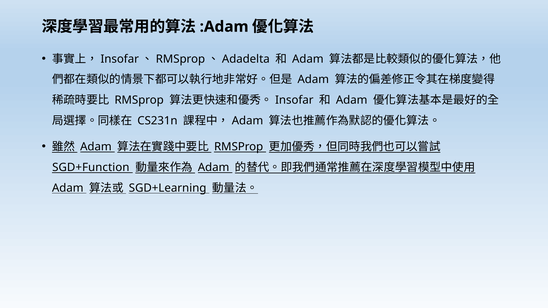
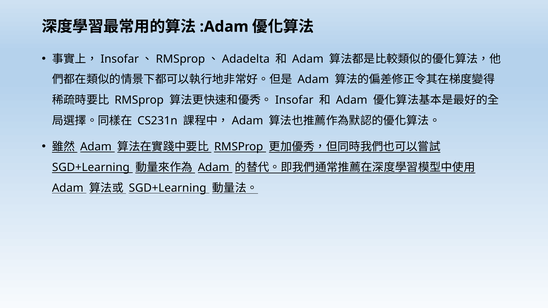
SGD+Function at (91, 168): SGD+Function -> SGD+Learning
